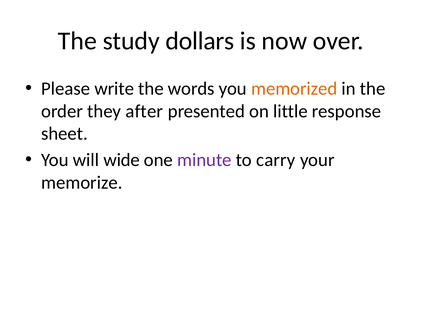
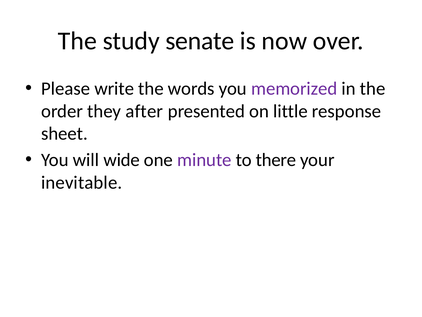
dollars: dollars -> senate
memorized colour: orange -> purple
carry: carry -> there
memorize: memorize -> inevitable
